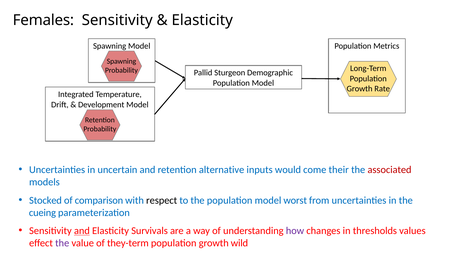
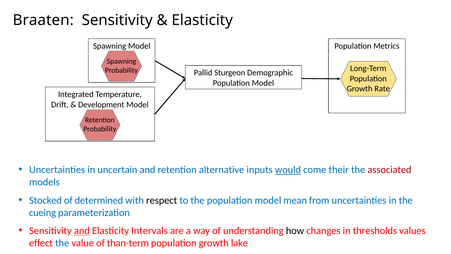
Females: Females -> Braaten
would underline: none -> present
comparison: comparison -> determined
worst: worst -> mean
Survivals: Survivals -> Intervals
how colour: purple -> black
the at (62, 243) colour: purple -> blue
they-term: they-term -> than-term
wild: wild -> lake
